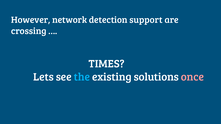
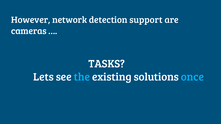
crossing: crossing -> cameras
TIMES: TIMES -> TASKS
once colour: pink -> light blue
